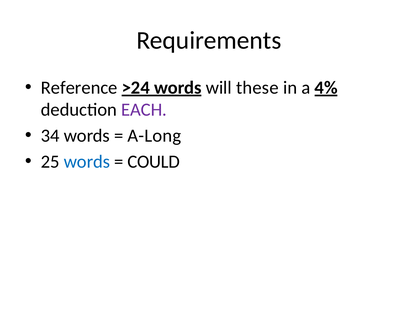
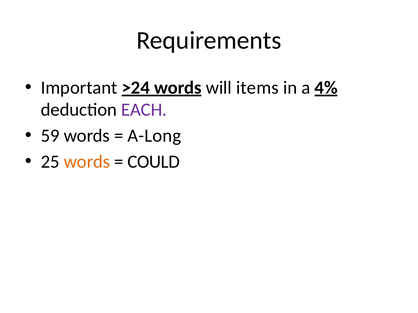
Reference: Reference -> Important
these: these -> items
34: 34 -> 59
words at (87, 162) colour: blue -> orange
